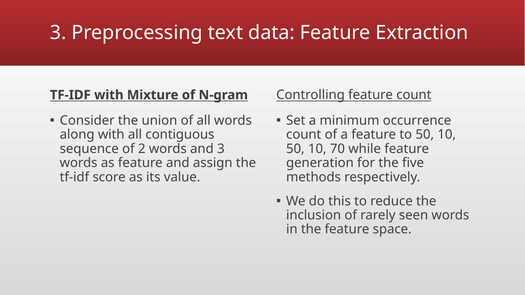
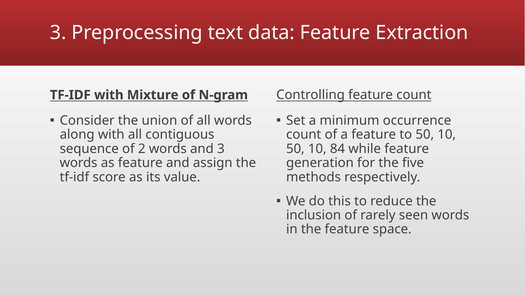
70: 70 -> 84
